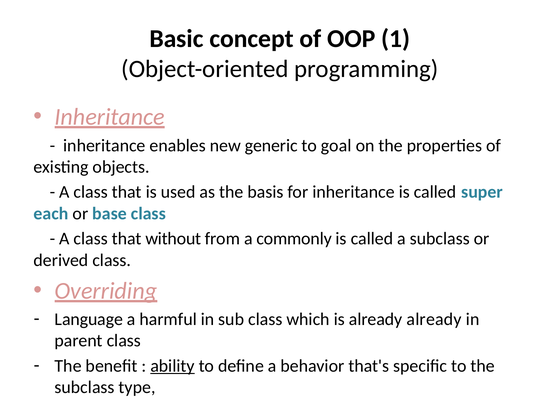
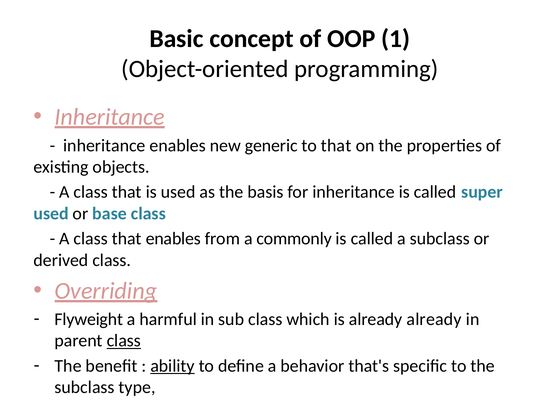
to goal: goal -> that
each at (51, 214): each -> used
that without: without -> enables
Language: Language -> Flyweight
class at (124, 341) underline: none -> present
